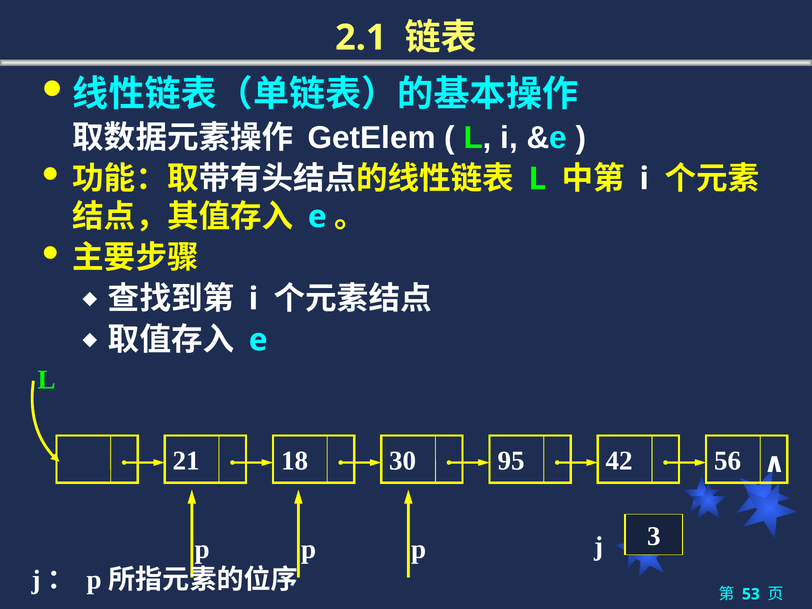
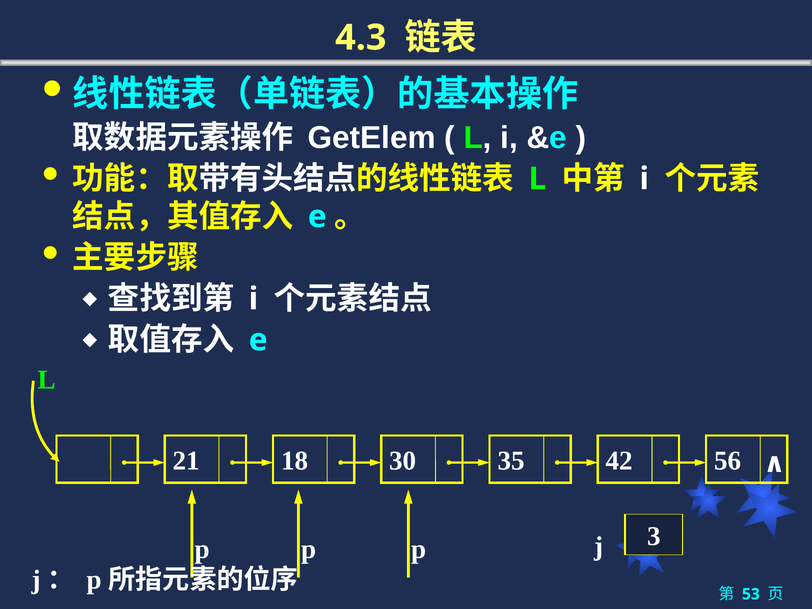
2.1: 2.1 -> 4.3
95: 95 -> 35
